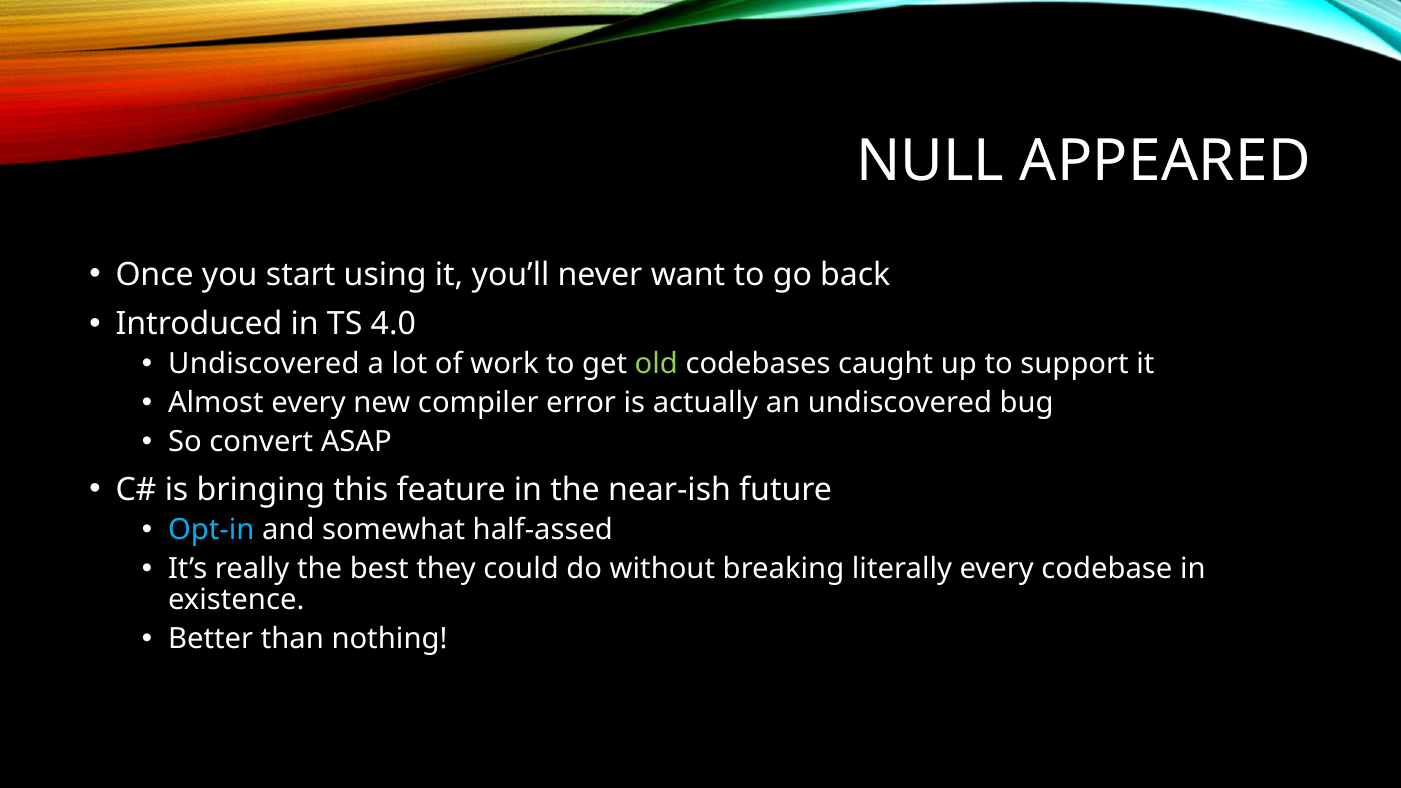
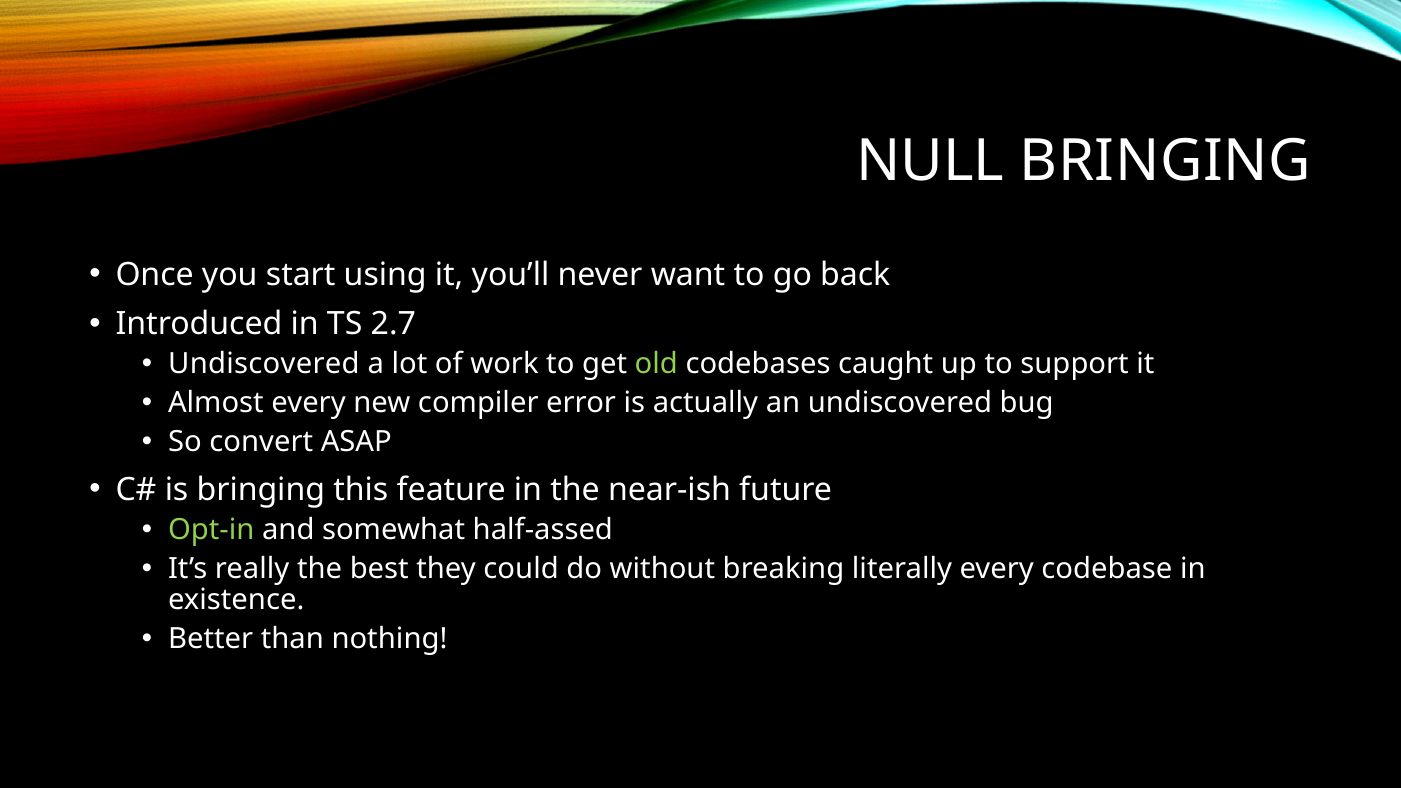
NULL APPEARED: APPEARED -> BRINGING
4.0: 4.0 -> 2.7
Opt-in colour: light blue -> light green
